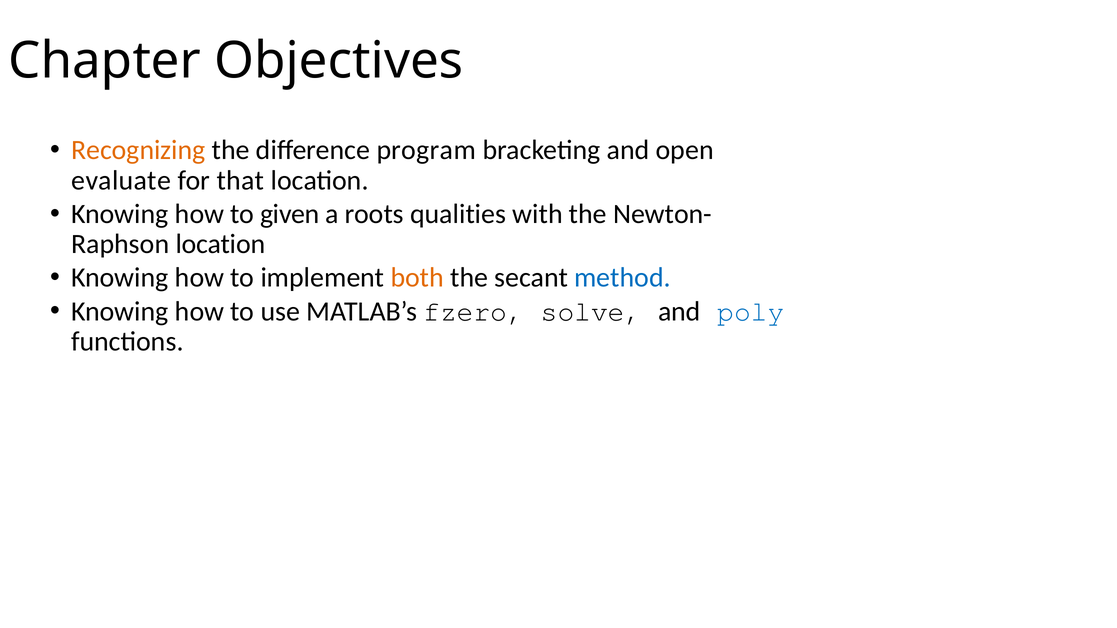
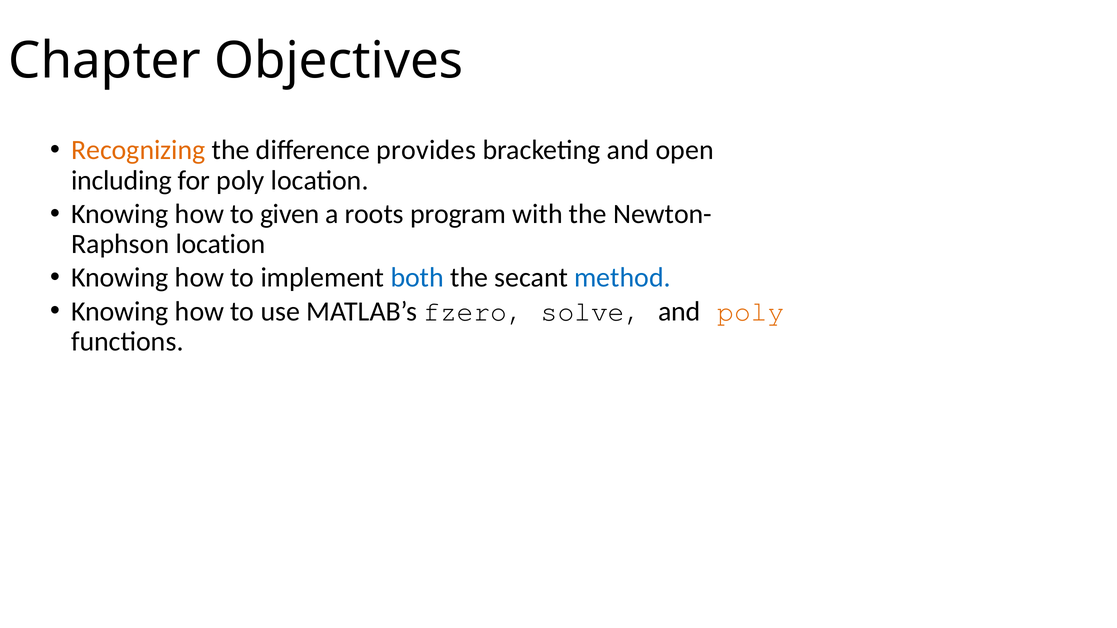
program: program -> provides
evaluate: evaluate -> including
for that: that -> poly
qualities: qualities -> program
both colour: orange -> blue
poly at (751, 312) colour: blue -> orange
